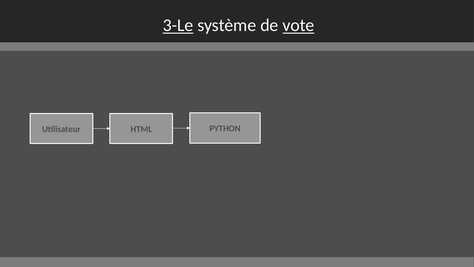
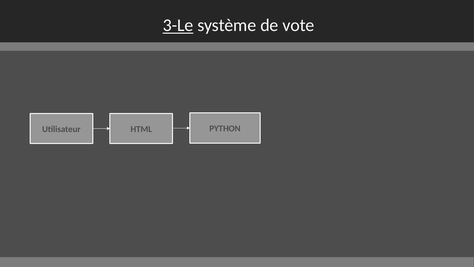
vote underline: present -> none
